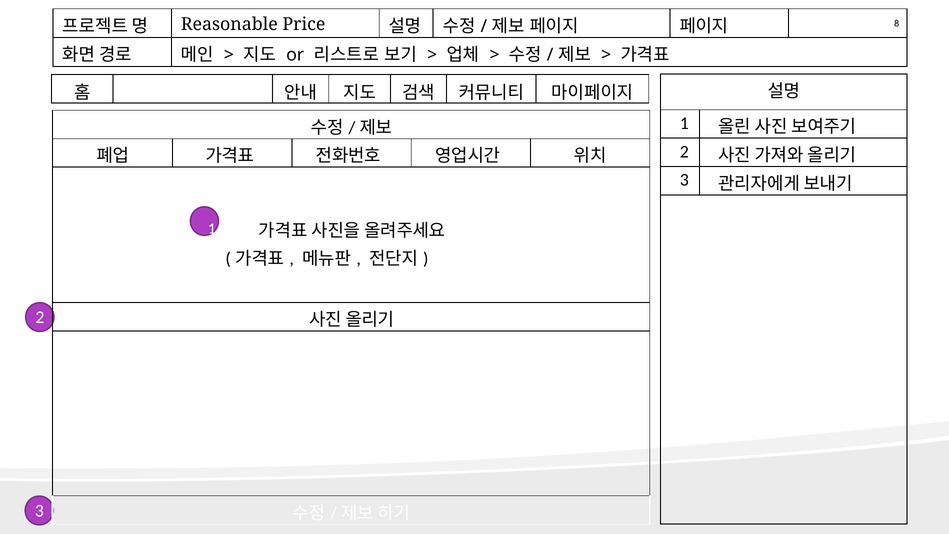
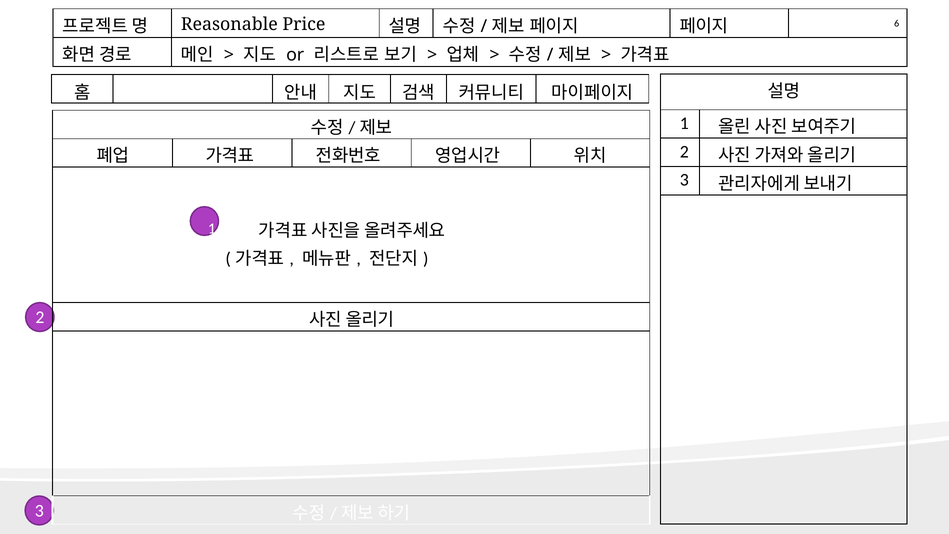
8: 8 -> 6
